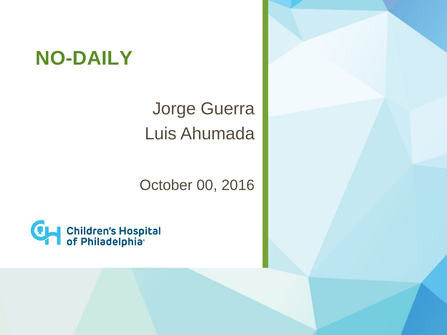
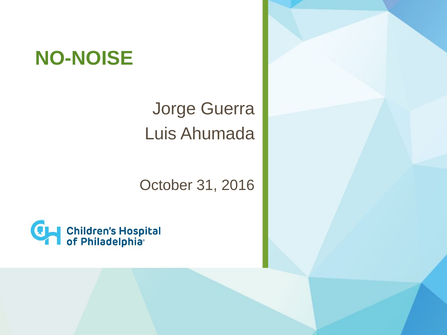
NO-DAILY: NO-DAILY -> NO-NOISE
00: 00 -> 31
